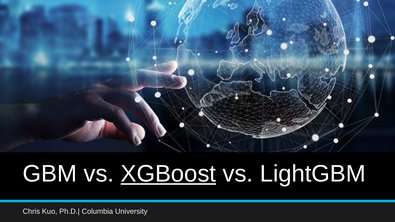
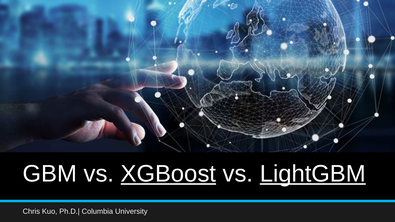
LightGBM underline: none -> present
